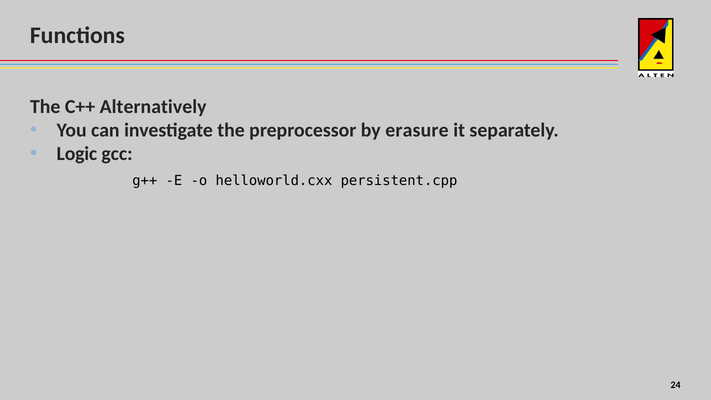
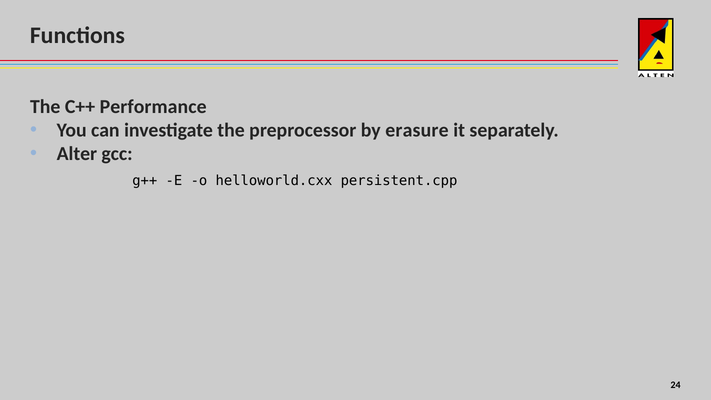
Alternatively: Alternatively -> Performance
Logic: Logic -> Alter
